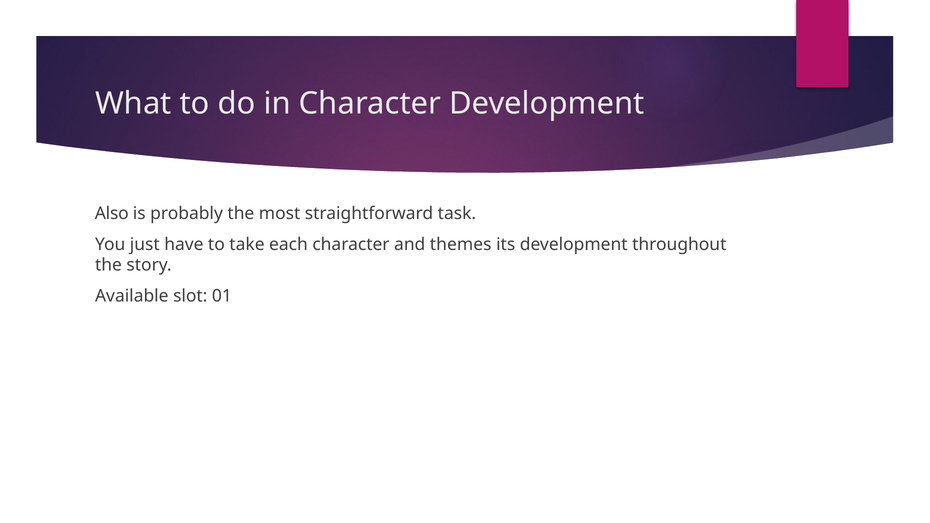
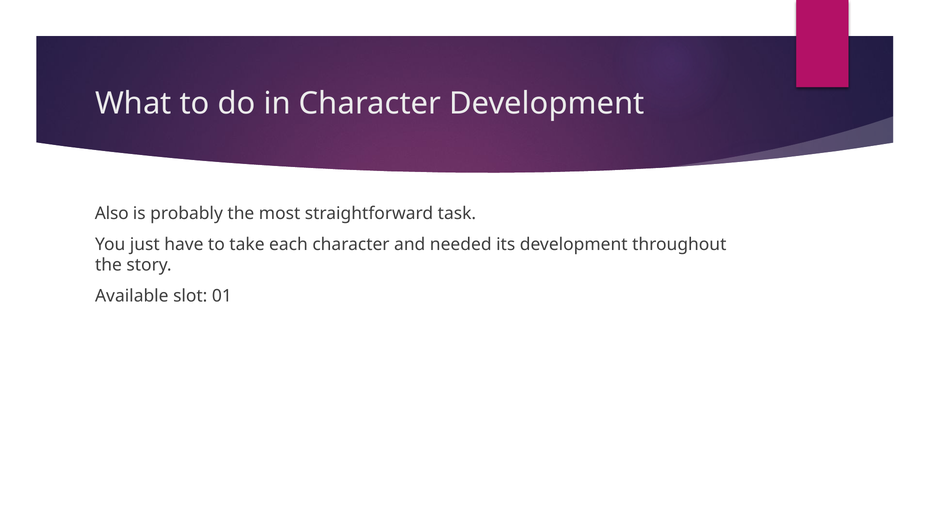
themes: themes -> needed
